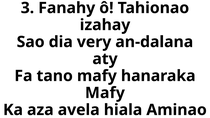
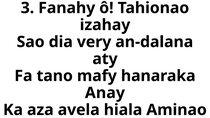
Mafy at (105, 93): Mafy -> Anay
